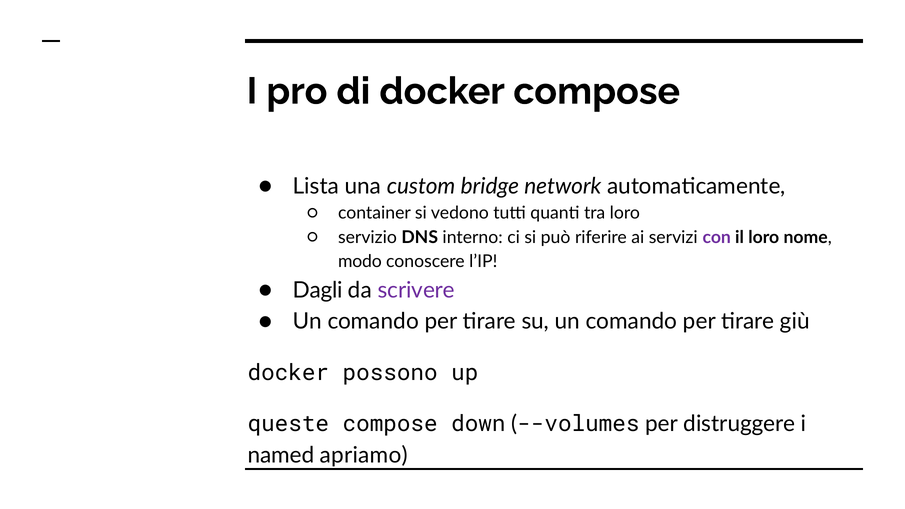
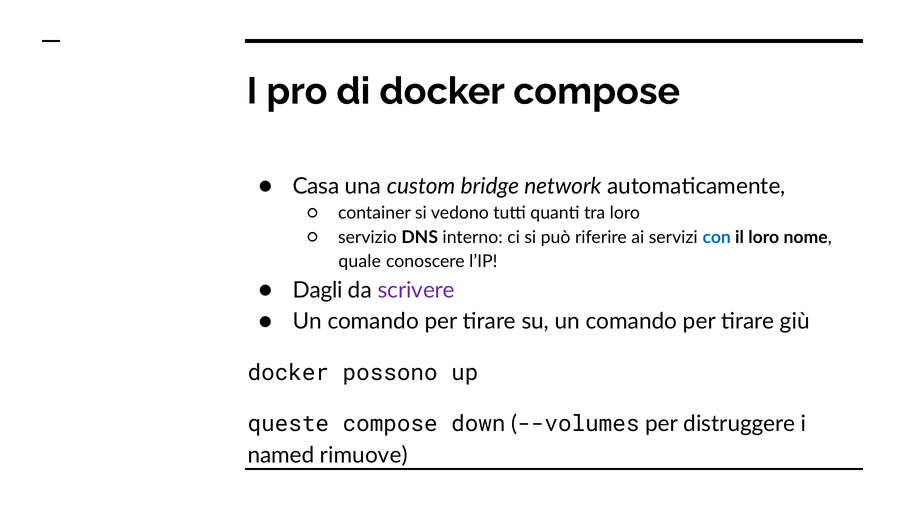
Lista: Lista -> Casa
con colour: purple -> blue
modo: modo -> quale
apriamo: apriamo -> rimuove
